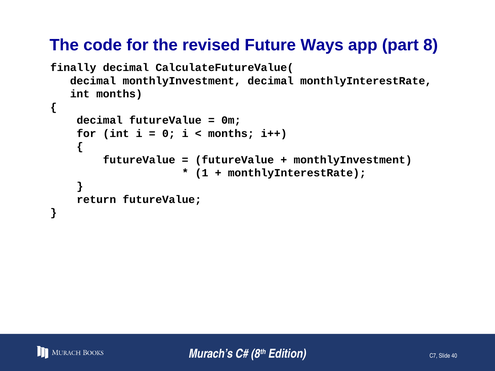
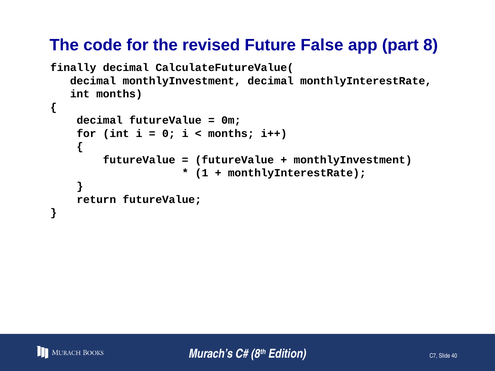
Ways: Ways -> False
